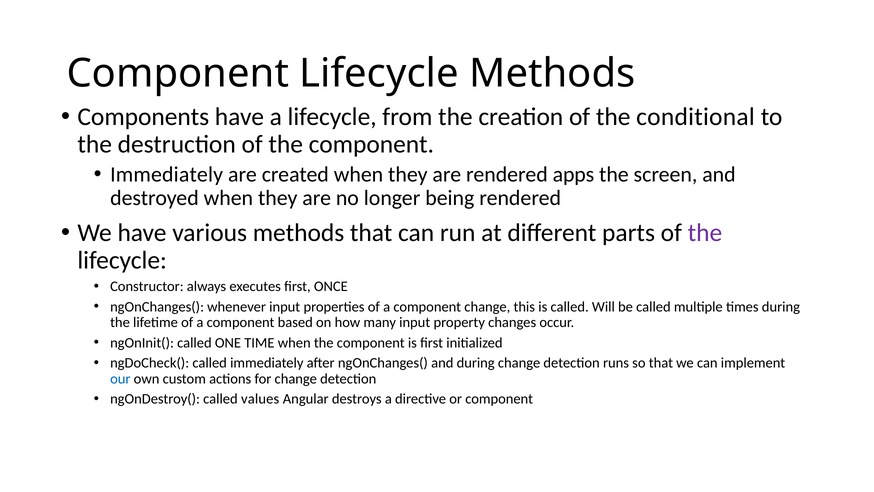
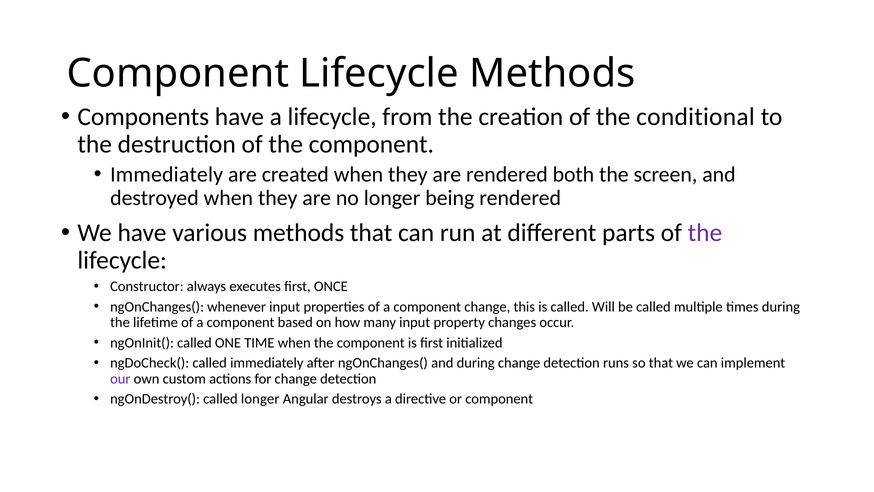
apps: apps -> both
our colour: blue -> purple
called values: values -> longer
